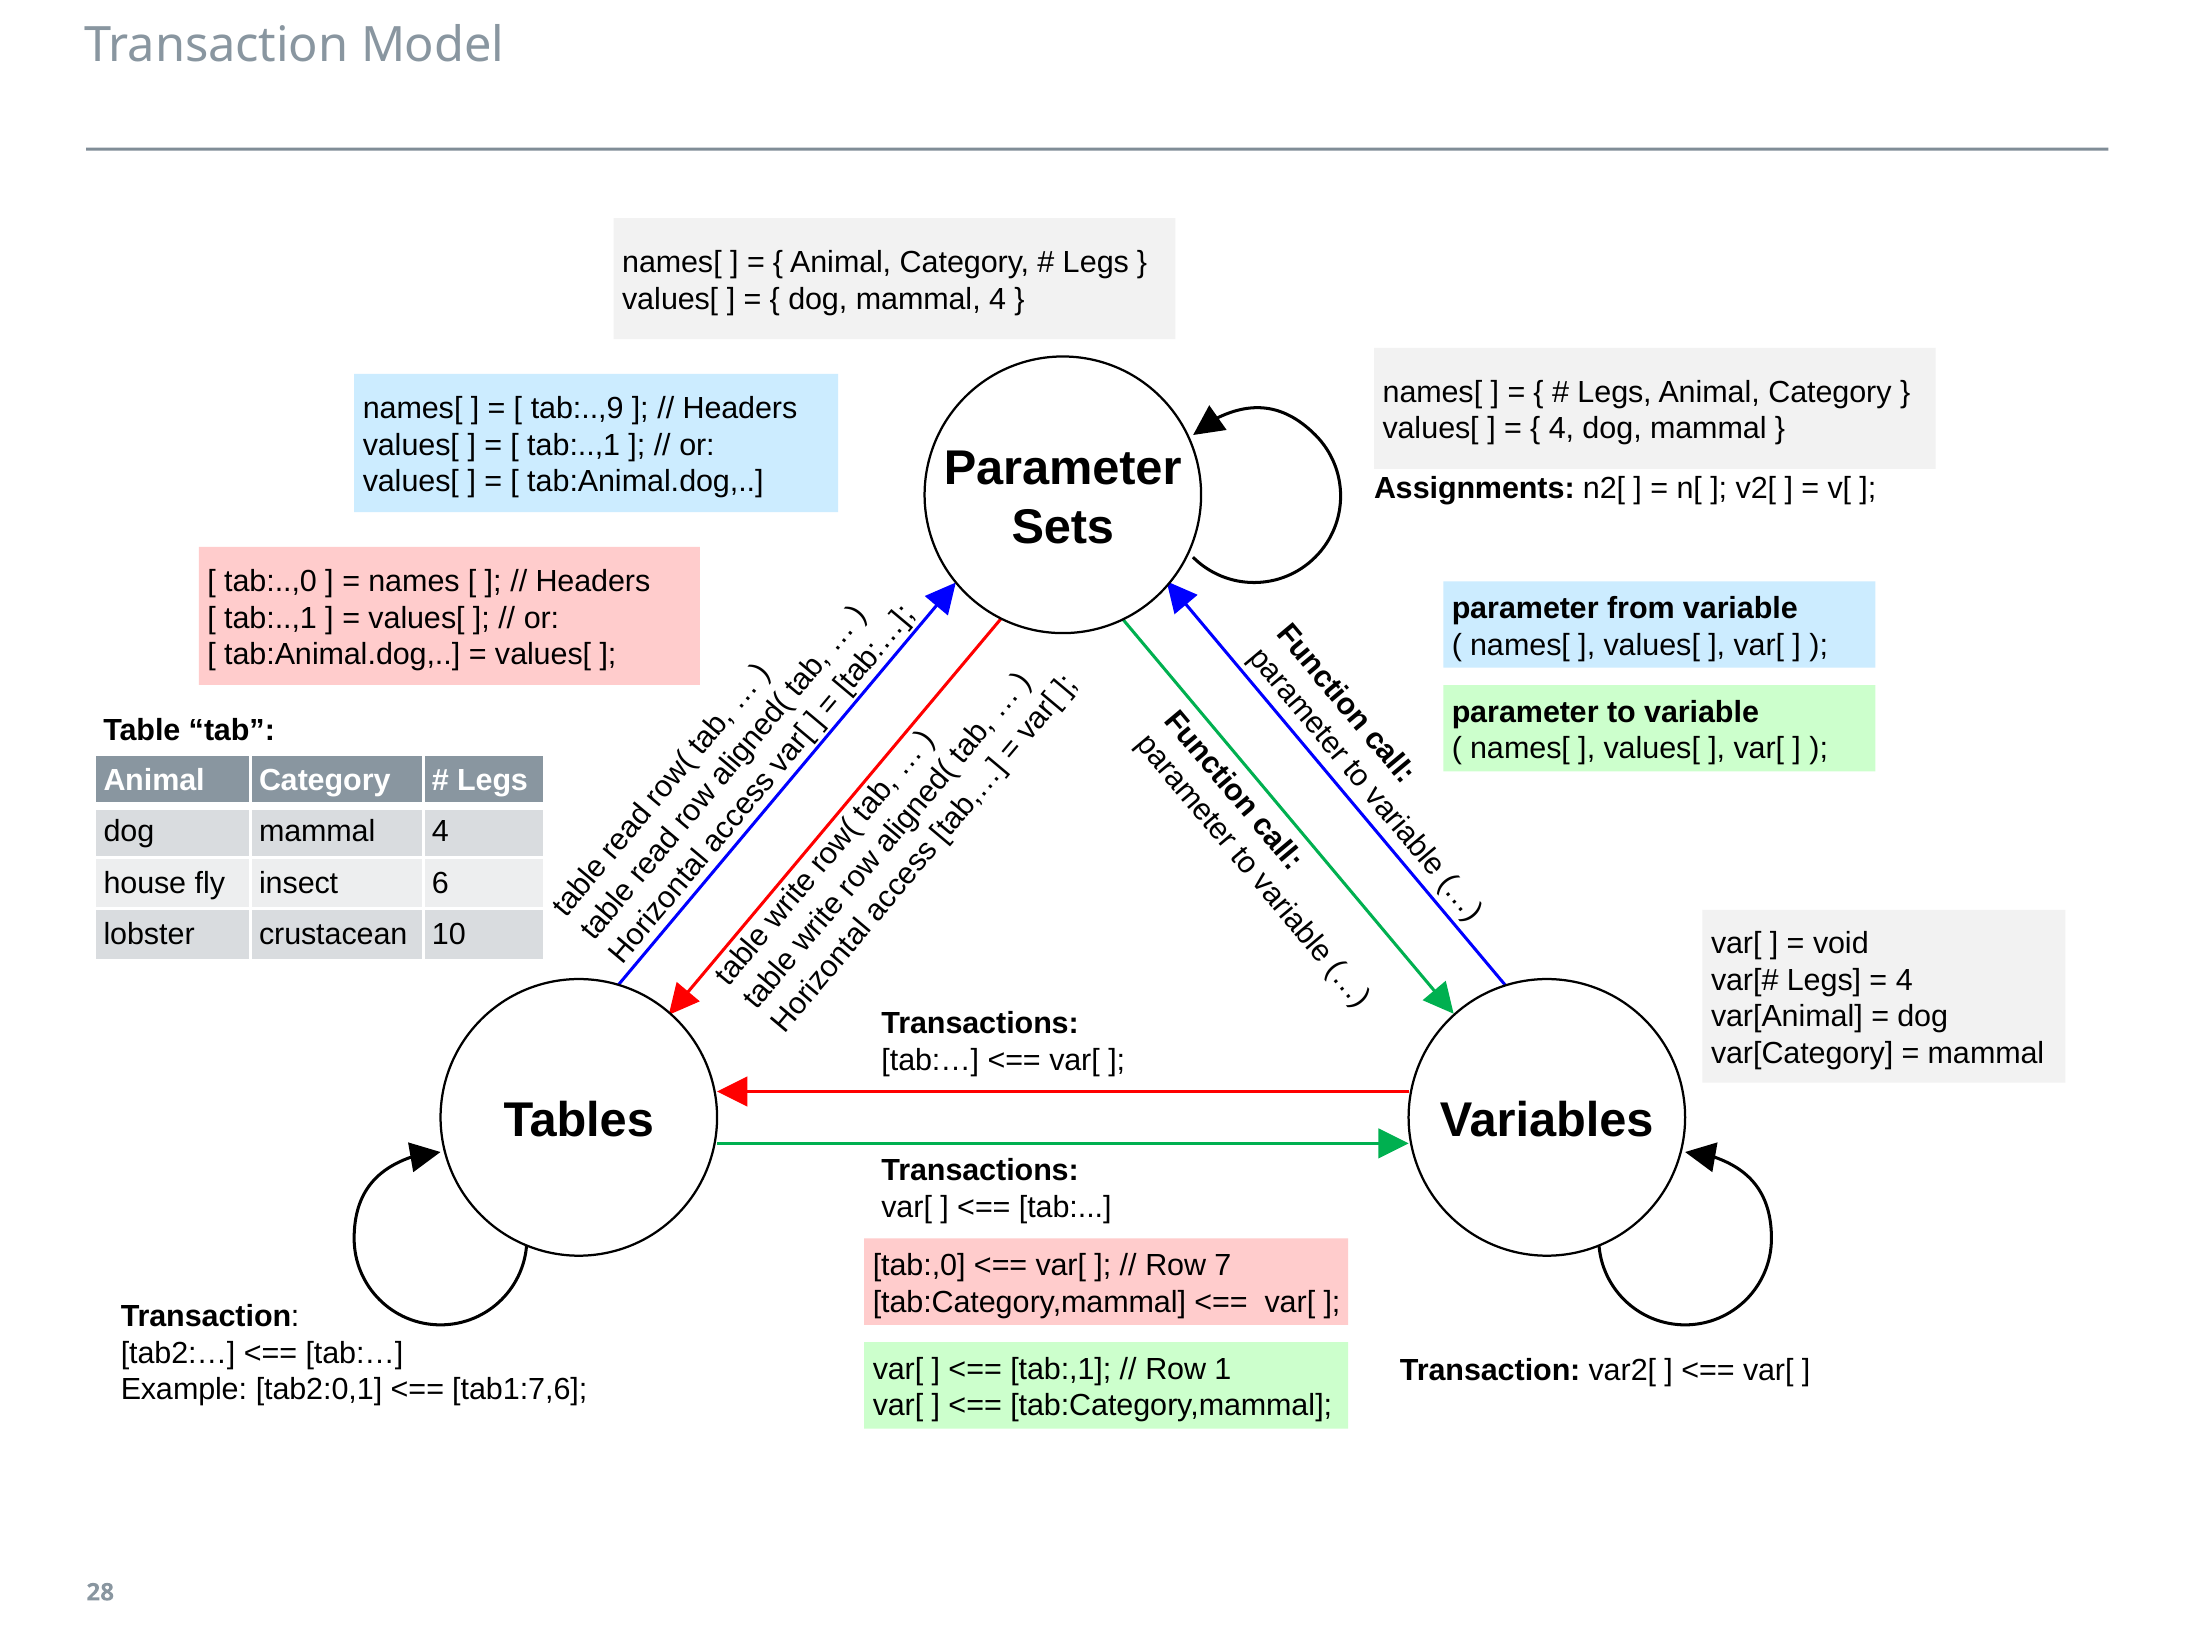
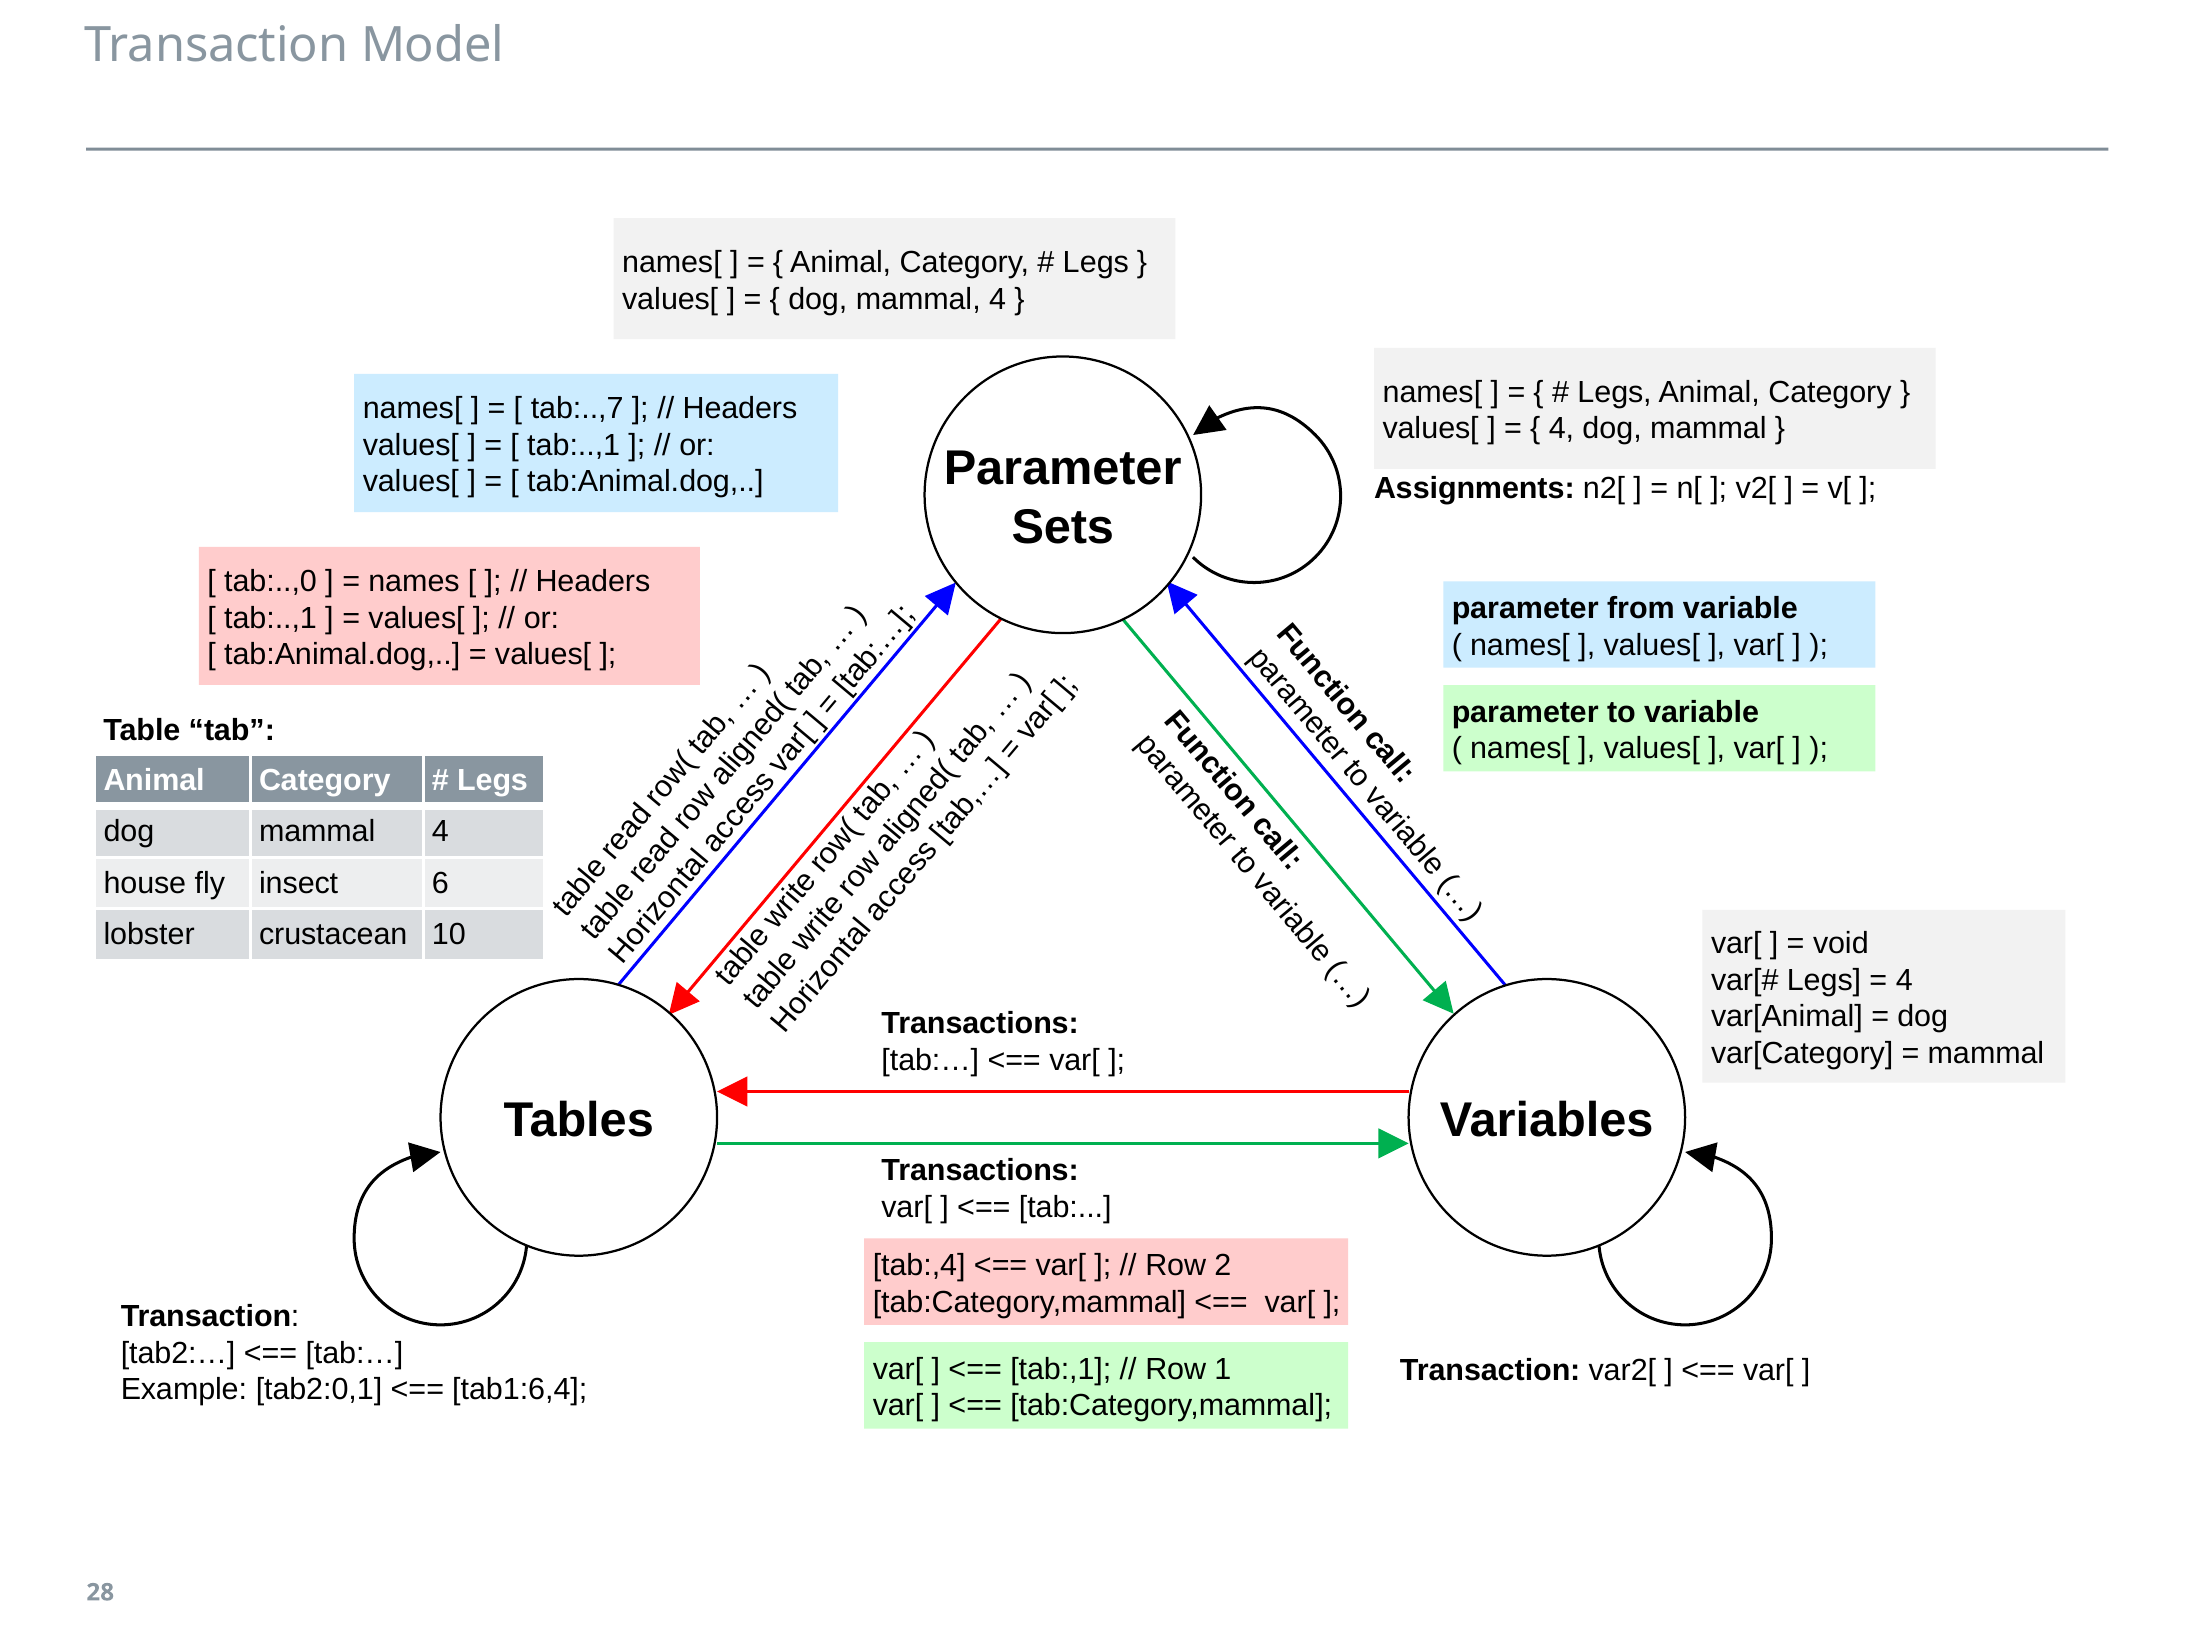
tab:..,9: tab:..,9 -> tab:..,7
tab:,0: tab:,0 -> tab:,4
7: 7 -> 2
tab1:7,6: tab1:7,6 -> tab1:6,4
